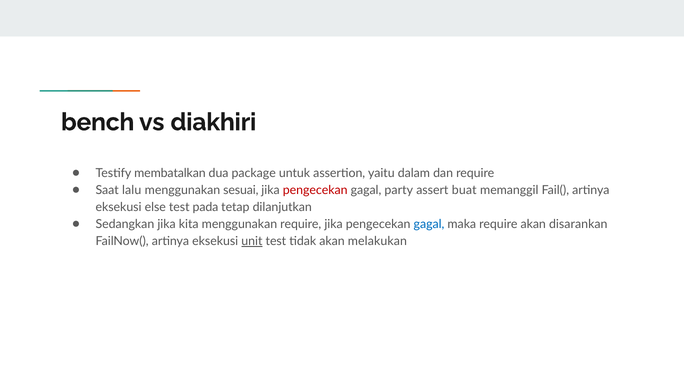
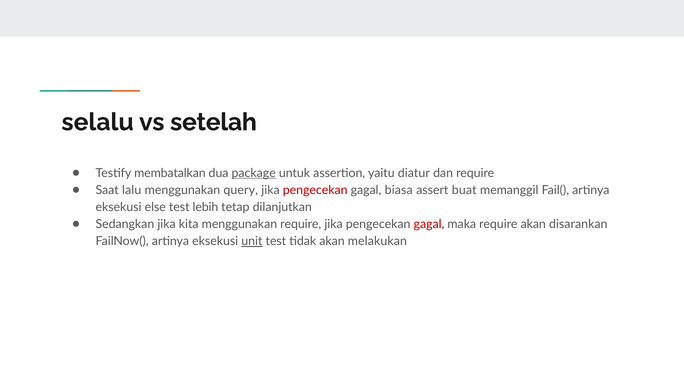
bench: bench -> selalu
diakhiri: diakhiri -> setelah
package underline: none -> present
dalam: dalam -> diatur
sesuai: sesuai -> query
party: party -> biasa
pada: pada -> lebih
gagal at (429, 224) colour: blue -> red
